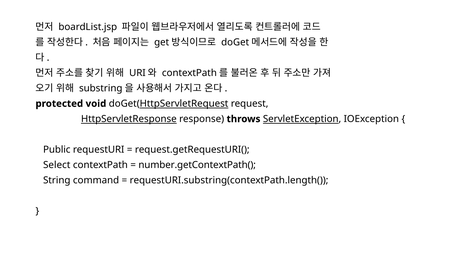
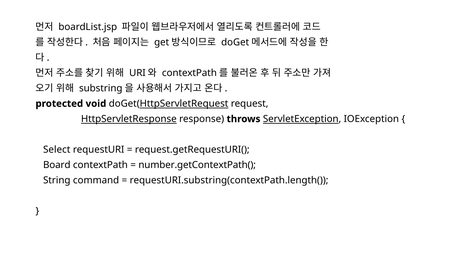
Public: Public -> Select
Select: Select -> Board
